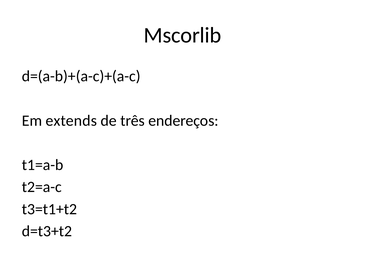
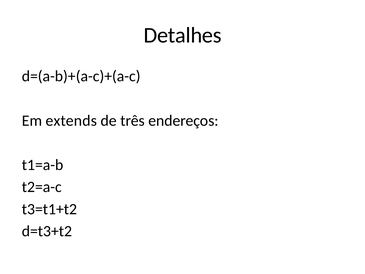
Mscorlib: Mscorlib -> Detalhes
